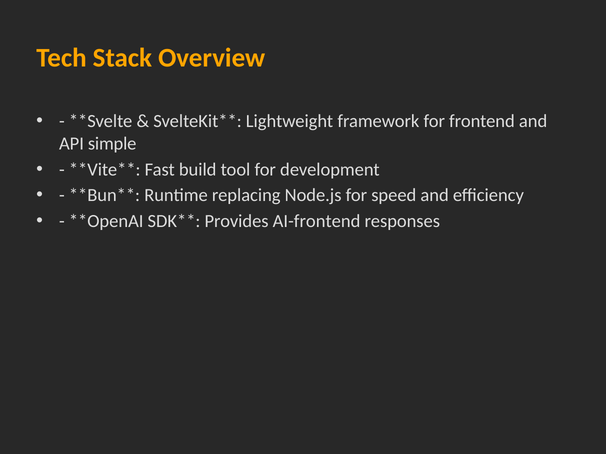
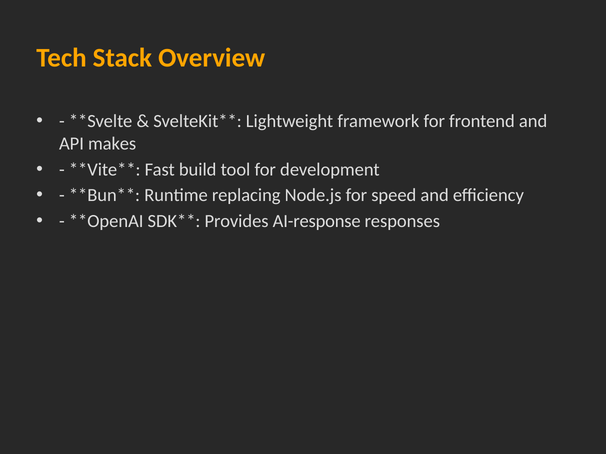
simple: simple -> makes
AI-frontend: AI-frontend -> AI-response
